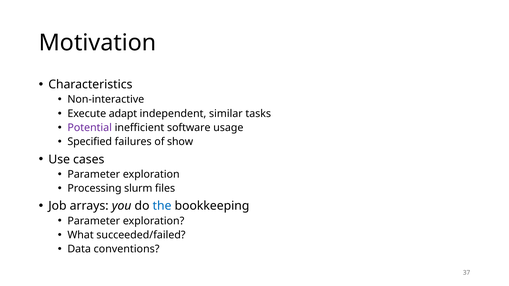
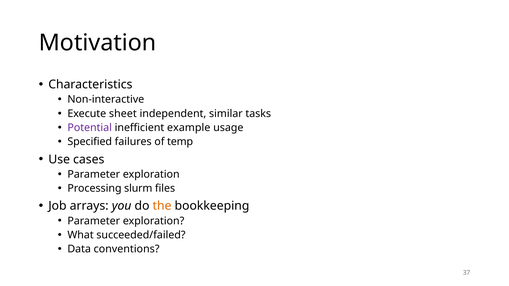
adapt: adapt -> sheet
software: software -> example
show: show -> temp
the colour: blue -> orange
